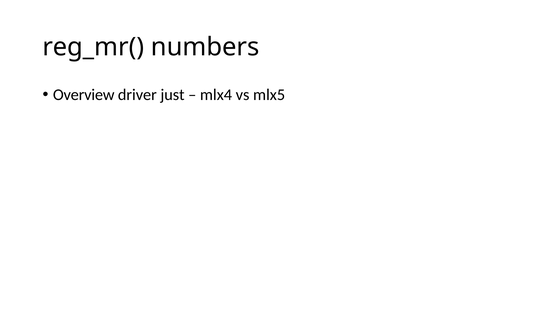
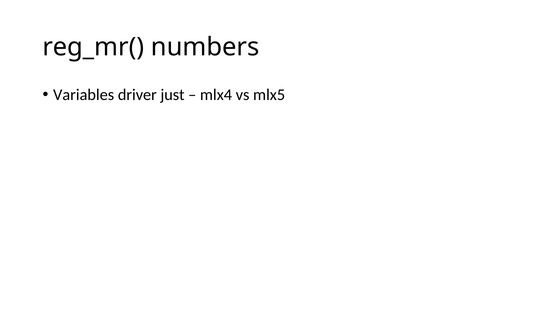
Overview: Overview -> Variables
